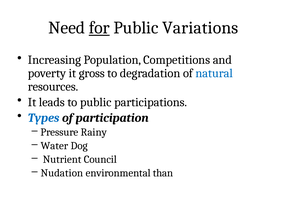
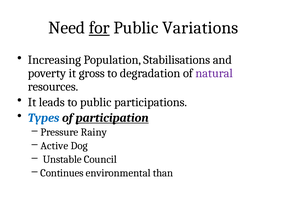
Competitions: Competitions -> Stabilisations
natural colour: blue -> purple
participation underline: none -> present
Water: Water -> Active
Nutrient: Nutrient -> Unstable
Nudation: Nudation -> Continues
